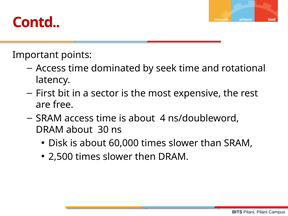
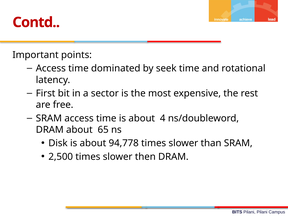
30: 30 -> 65
60,000: 60,000 -> 94,778
